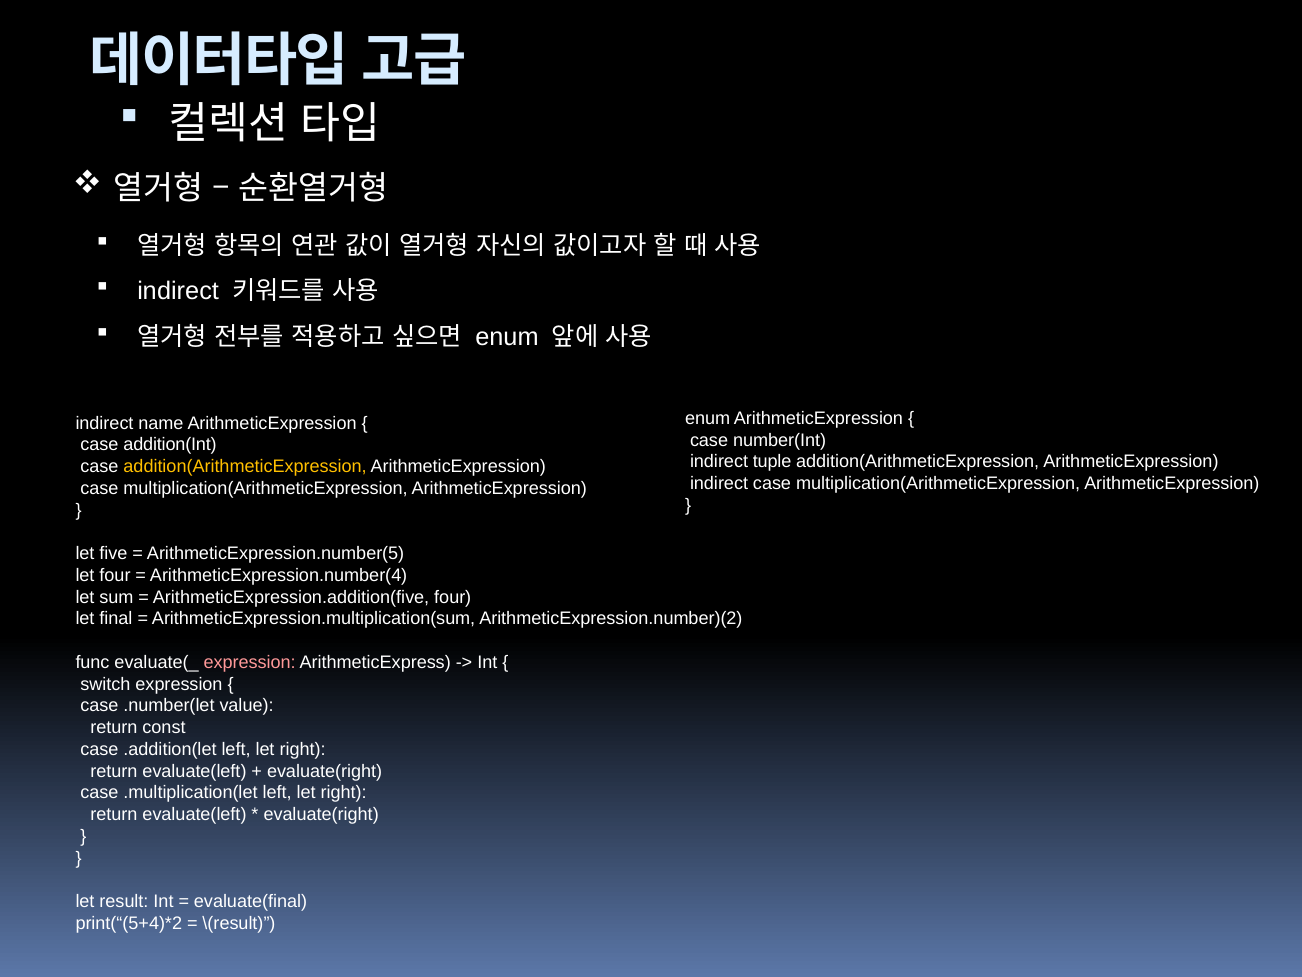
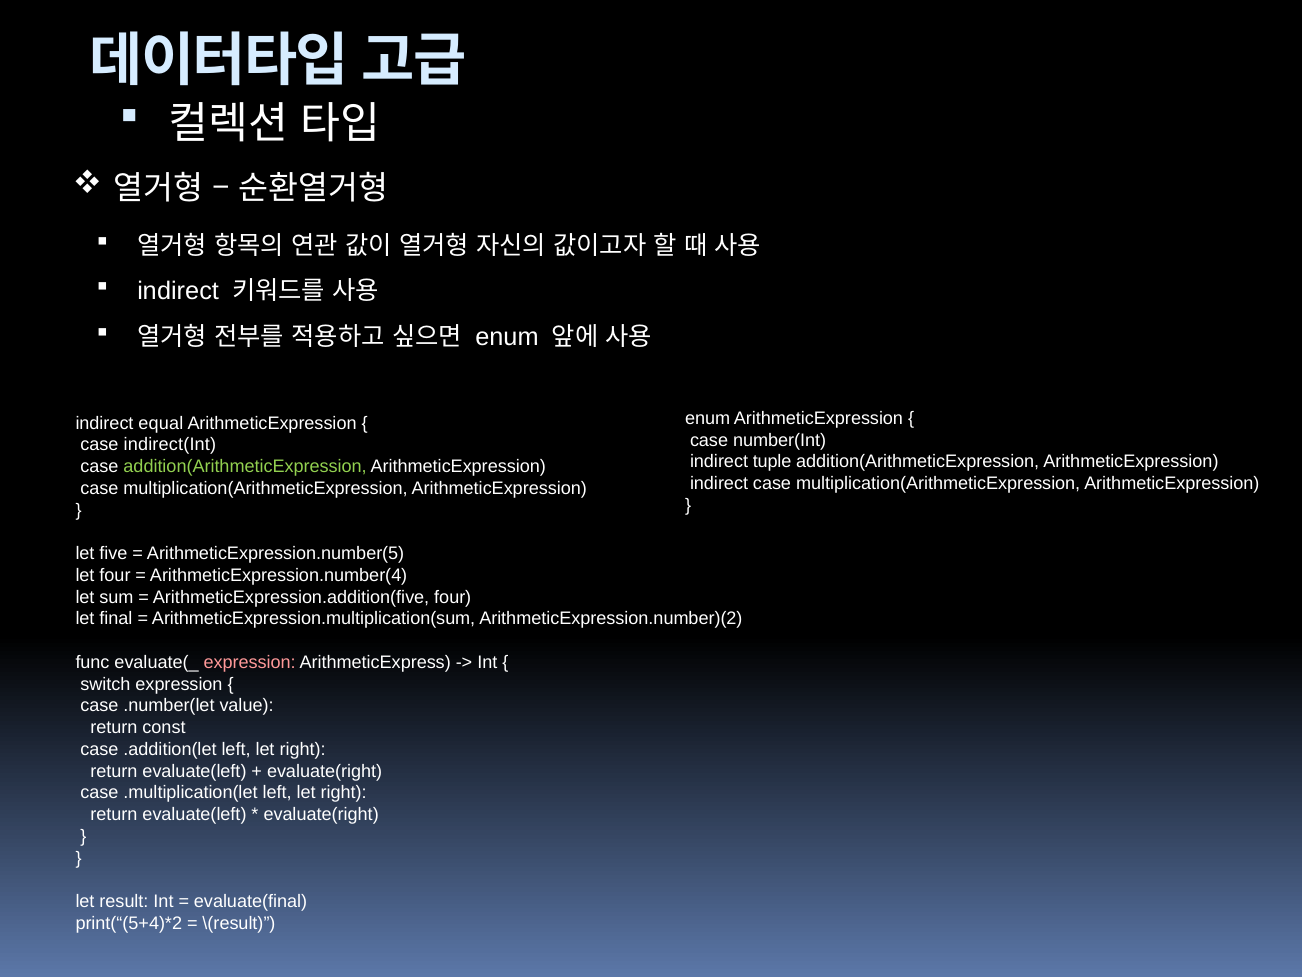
name: name -> equal
addition(Int: addition(Int -> indirect(Int
addition(ArithmeticExpression at (245, 466) colour: yellow -> light green
